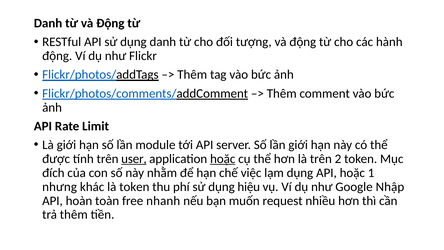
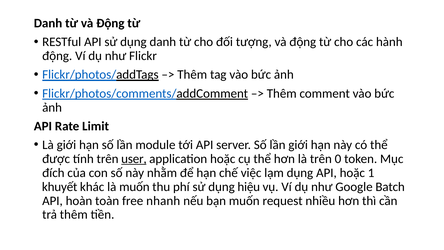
hoặc at (223, 159) underline: present -> none
2: 2 -> 0
nhưng: nhưng -> khuyết
là token: token -> muốn
Nhập: Nhập -> Batch
